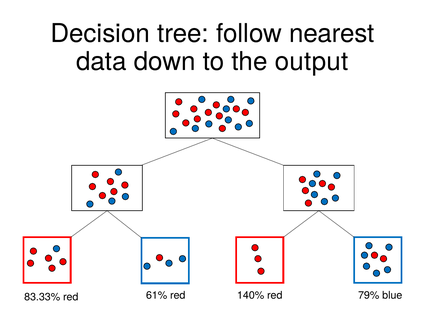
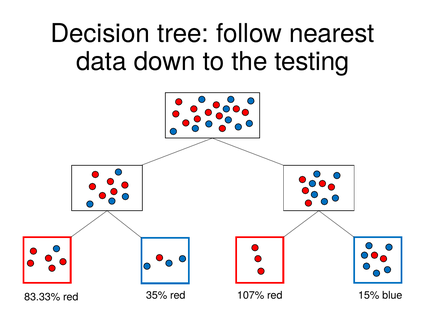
output: output -> testing
61%: 61% -> 35%
140%: 140% -> 107%
79%: 79% -> 15%
